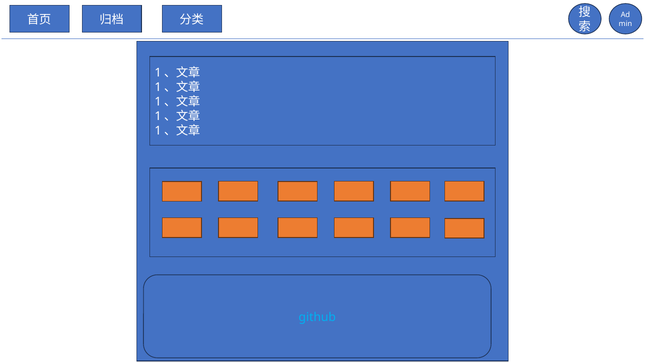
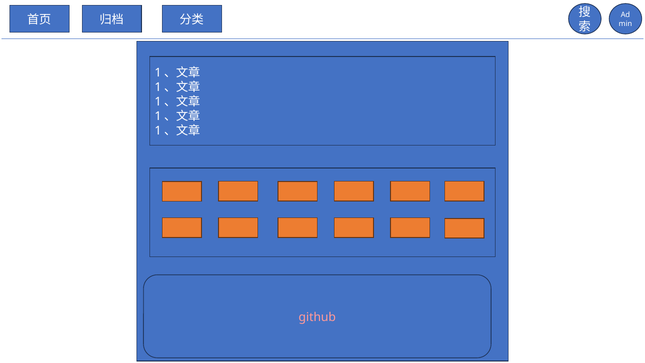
github colour: light blue -> pink
